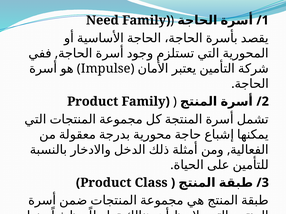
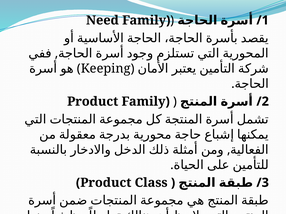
Impulse: Impulse -> Keeping
